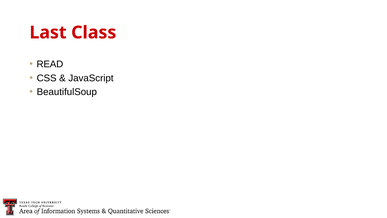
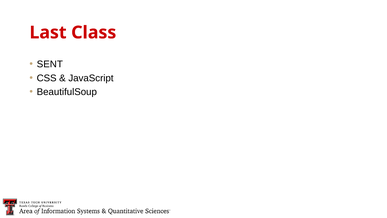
READ: READ -> SENT
